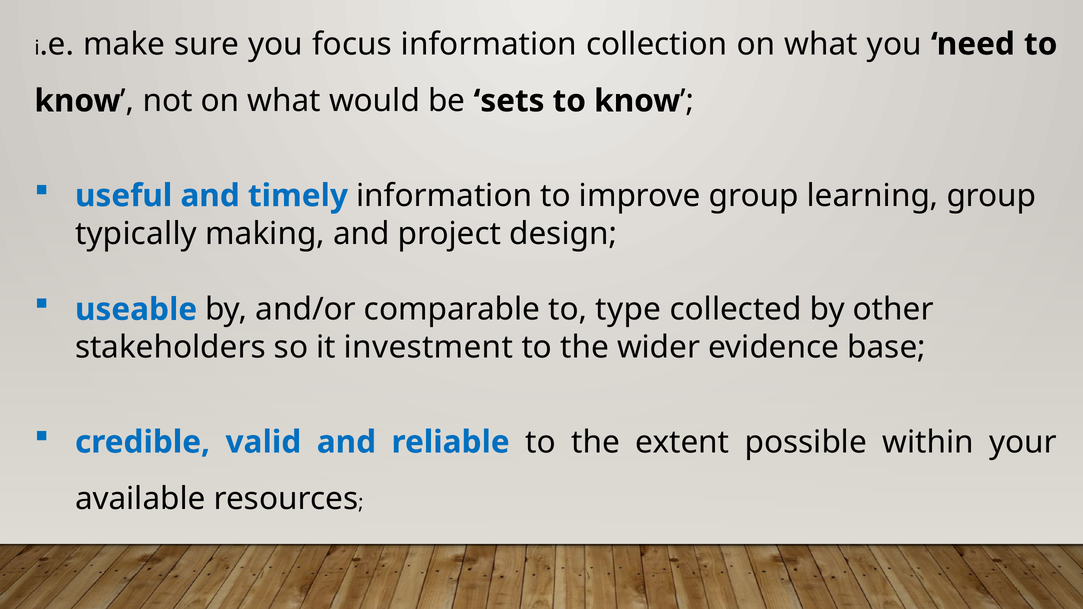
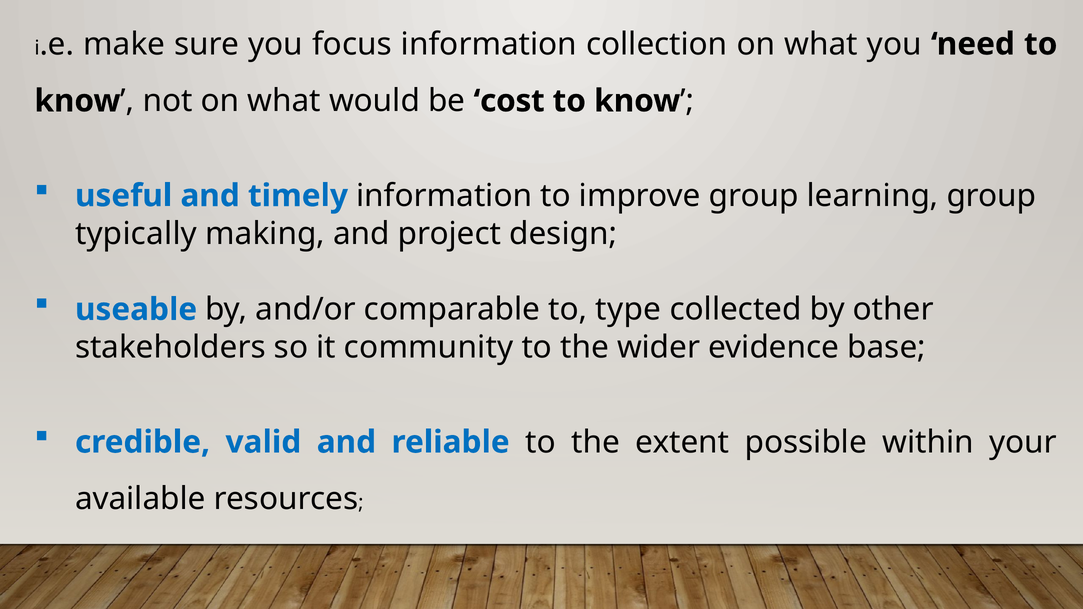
sets: sets -> cost
investment: investment -> community
